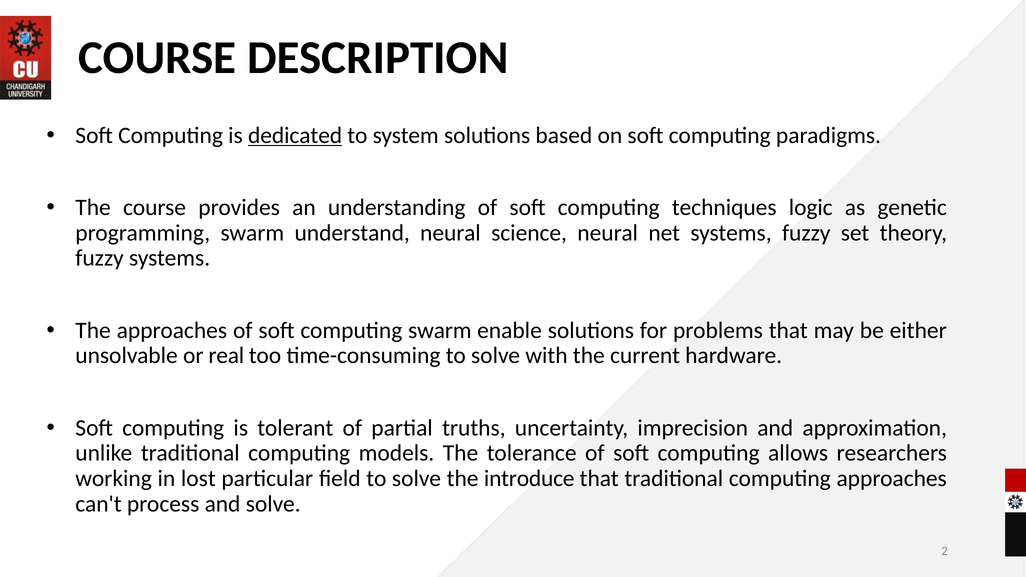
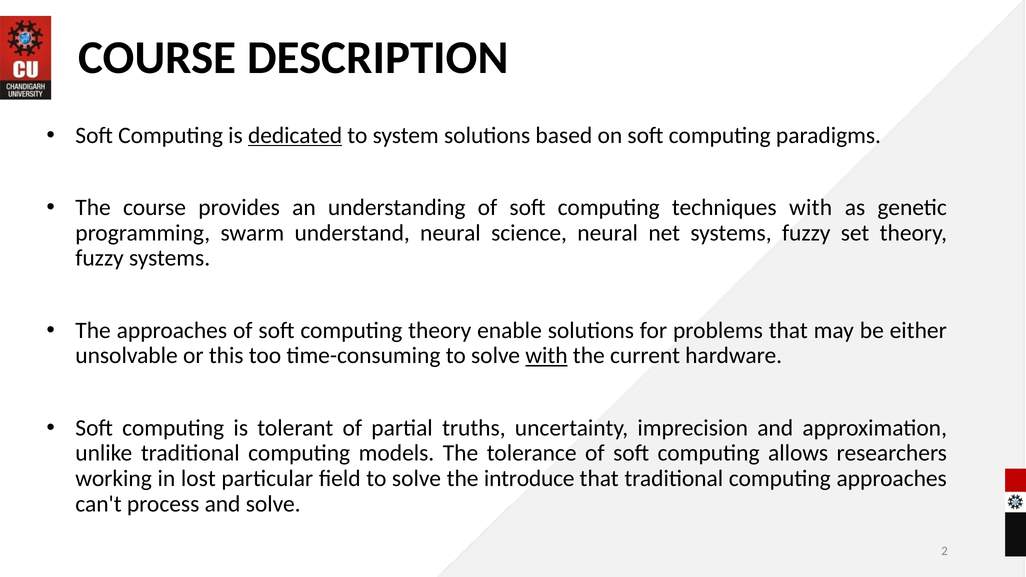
techniques logic: logic -> with
computing swarm: swarm -> theory
real: real -> this
with at (546, 356) underline: none -> present
